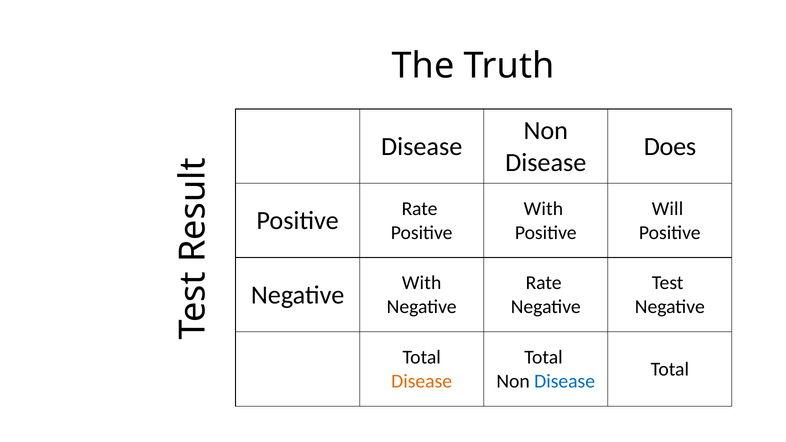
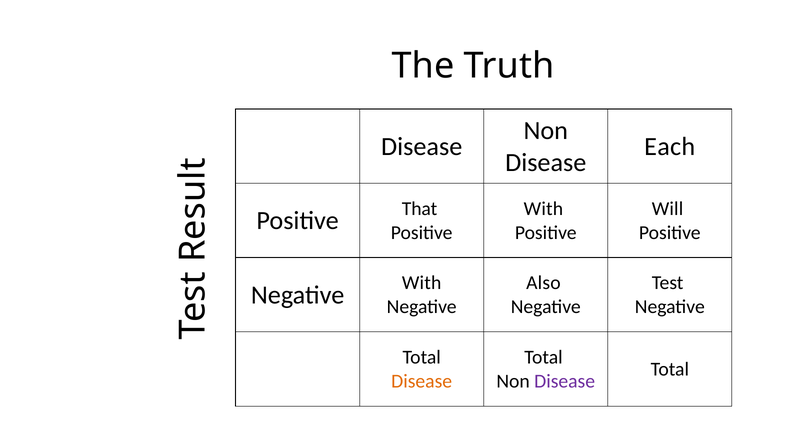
Does: Does -> Each
Positive Rate: Rate -> That
Rate at (544, 283): Rate -> Also
Disease at (565, 381) colour: blue -> purple
